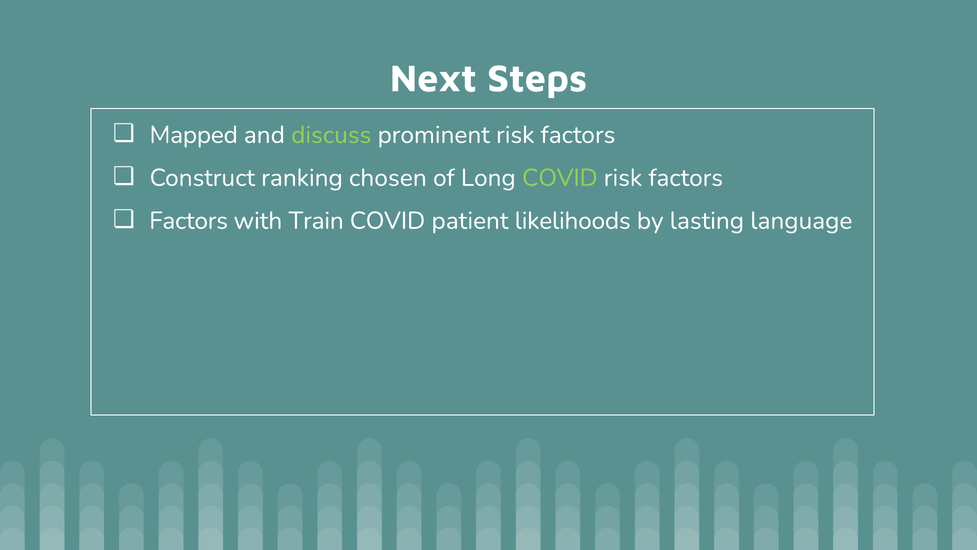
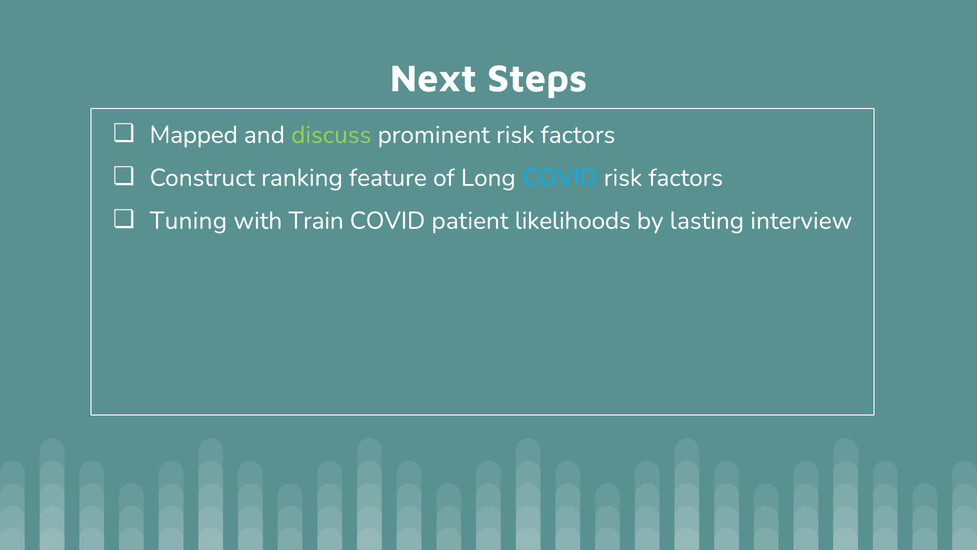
chosen: chosen -> feature
COVID at (560, 178) colour: light green -> light blue
Factors at (189, 221): Factors -> Tuning
language: language -> interview
